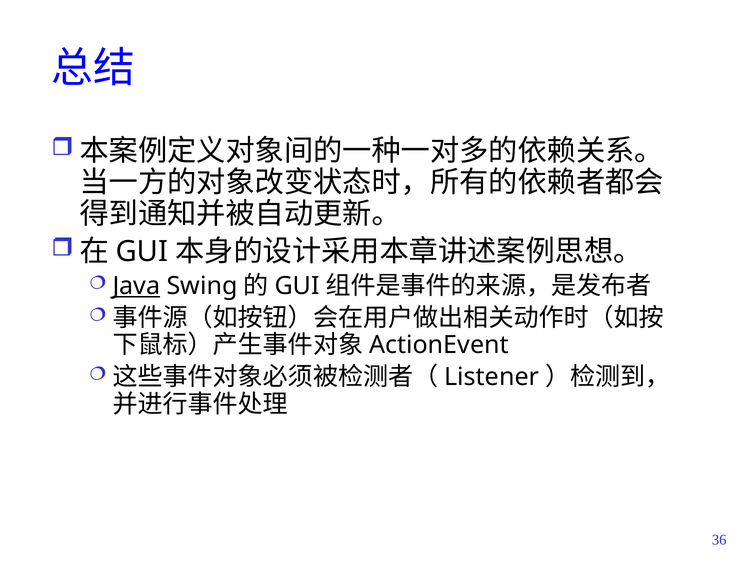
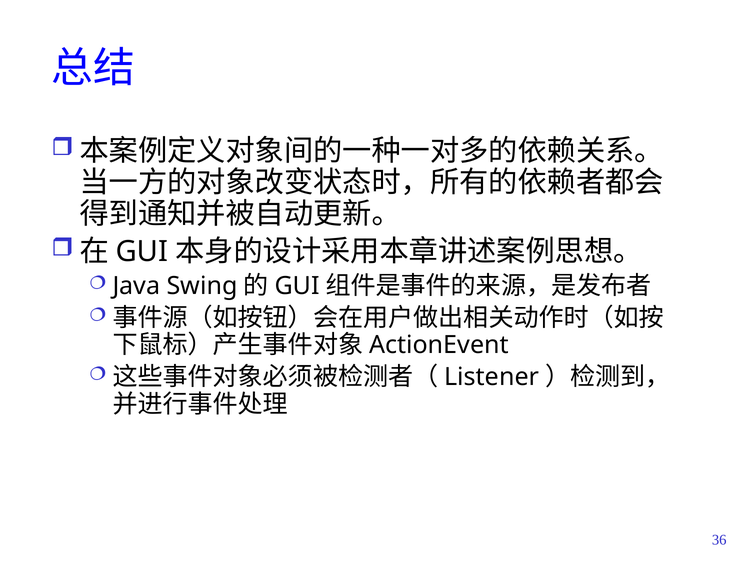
Java underline: present -> none
